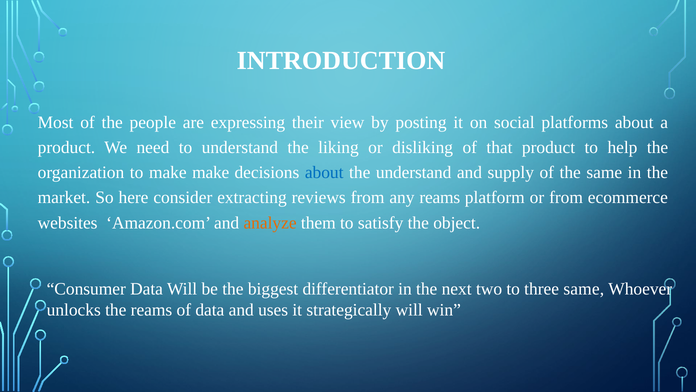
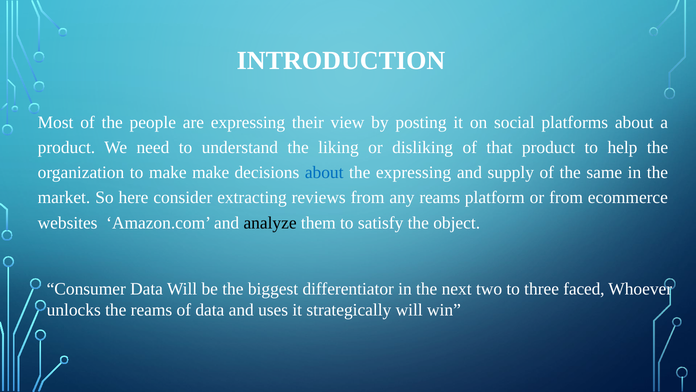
the understand: understand -> expressing
analyze colour: orange -> black
three same: same -> faced
